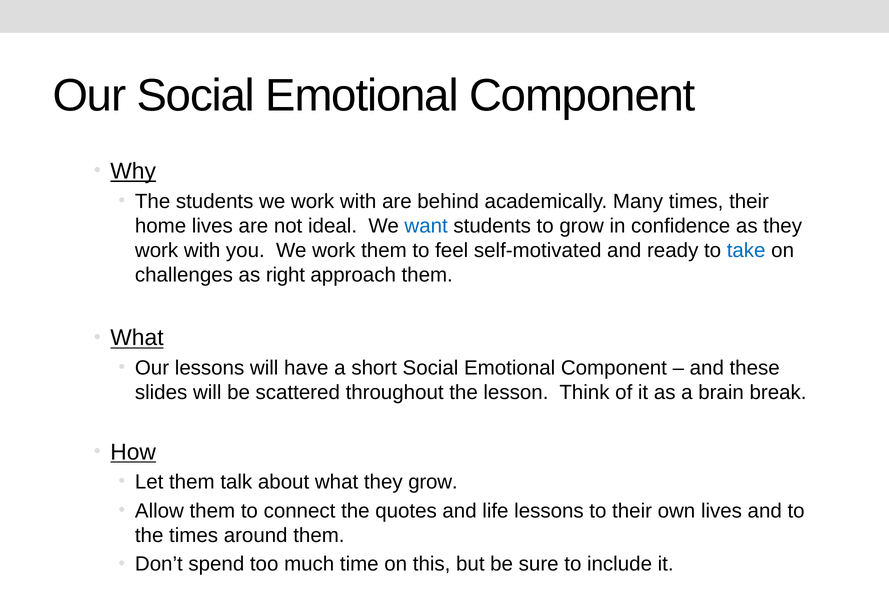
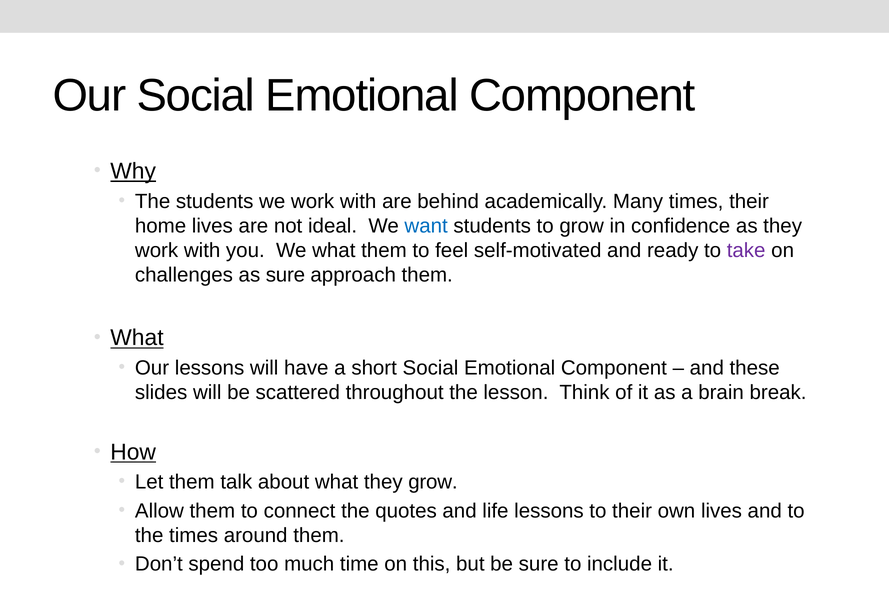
you We work: work -> what
take colour: blue -> purple
as right: right -> sure
